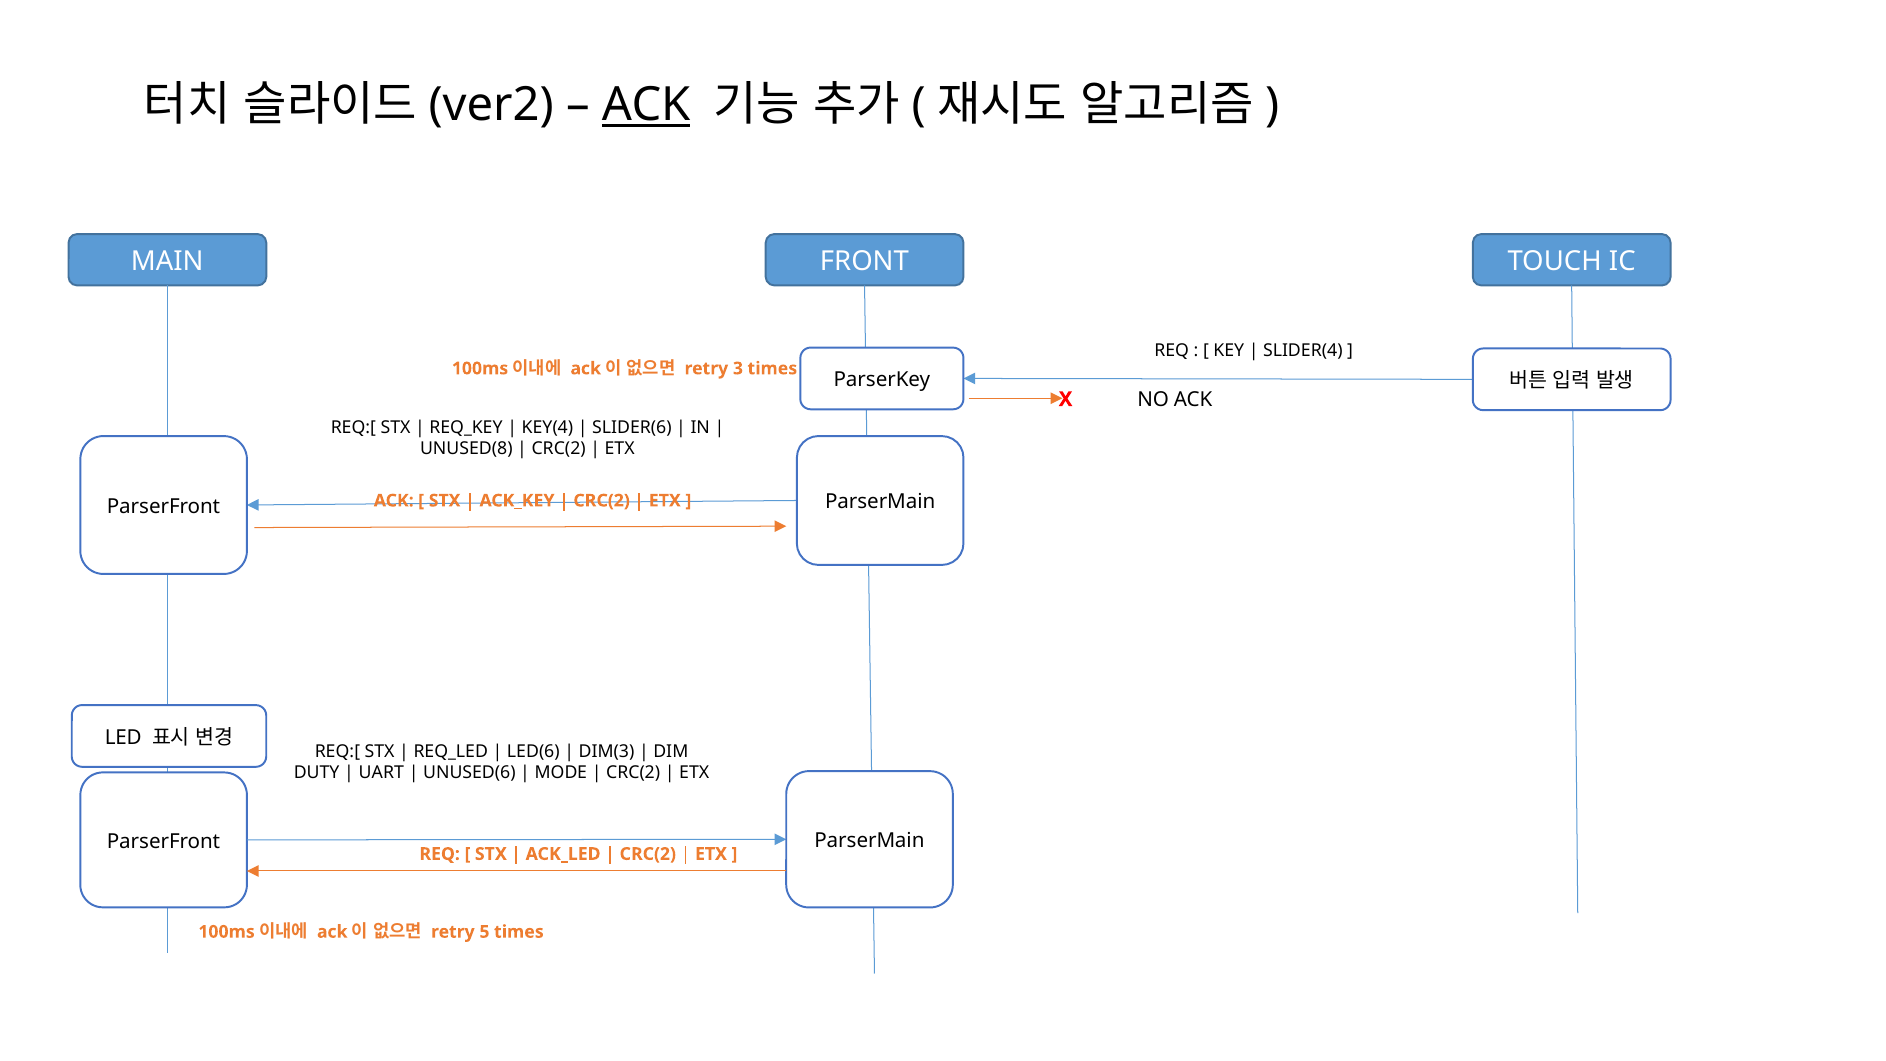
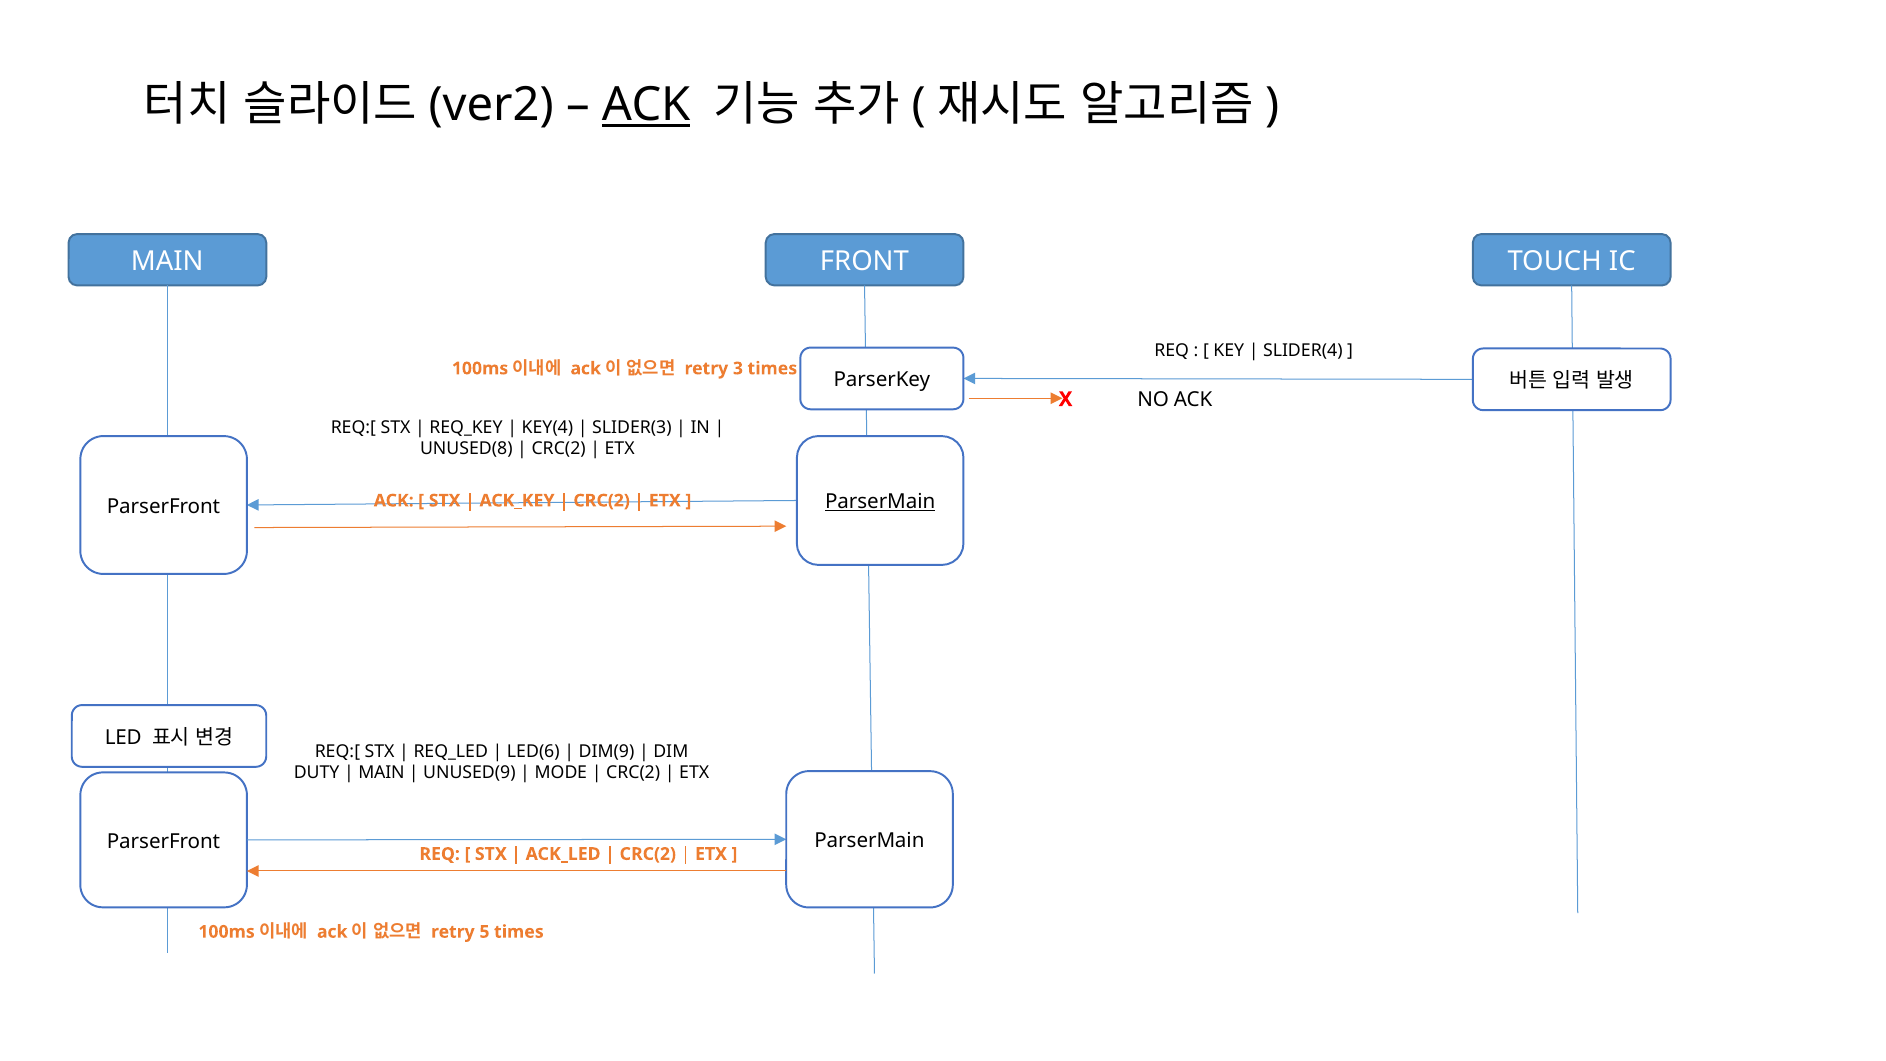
SLIDER(6: SLIDER(6 -> SLIDER(3
ParserMain at (880, 502) underline: none -> present
DIM(3: DIM(3 -> DIM(9
UART at (381, 772): UART -> MAIN
UNUSED(6: UNUSED(6 -> UNUSED(9
